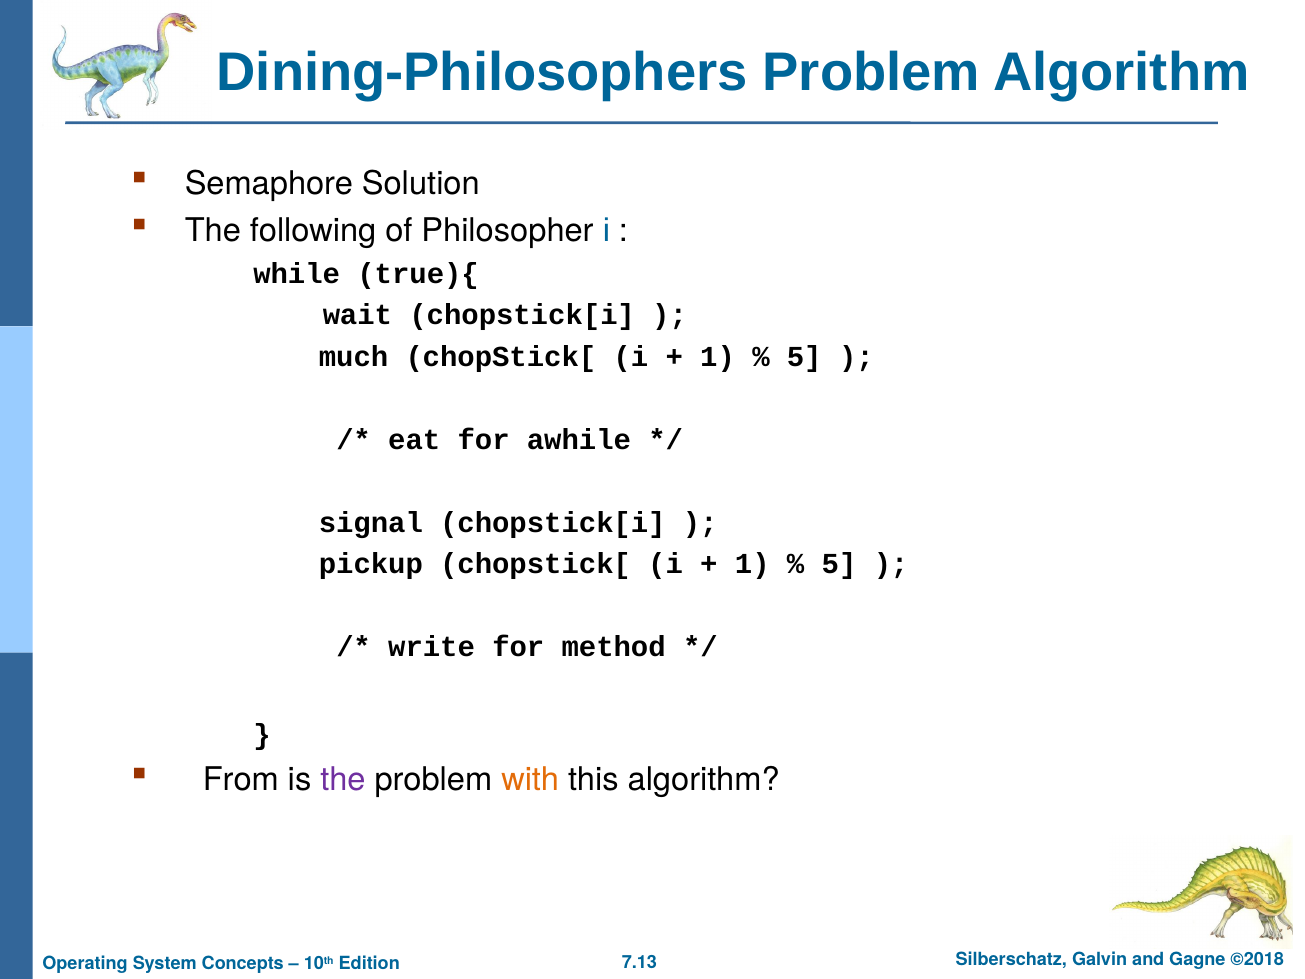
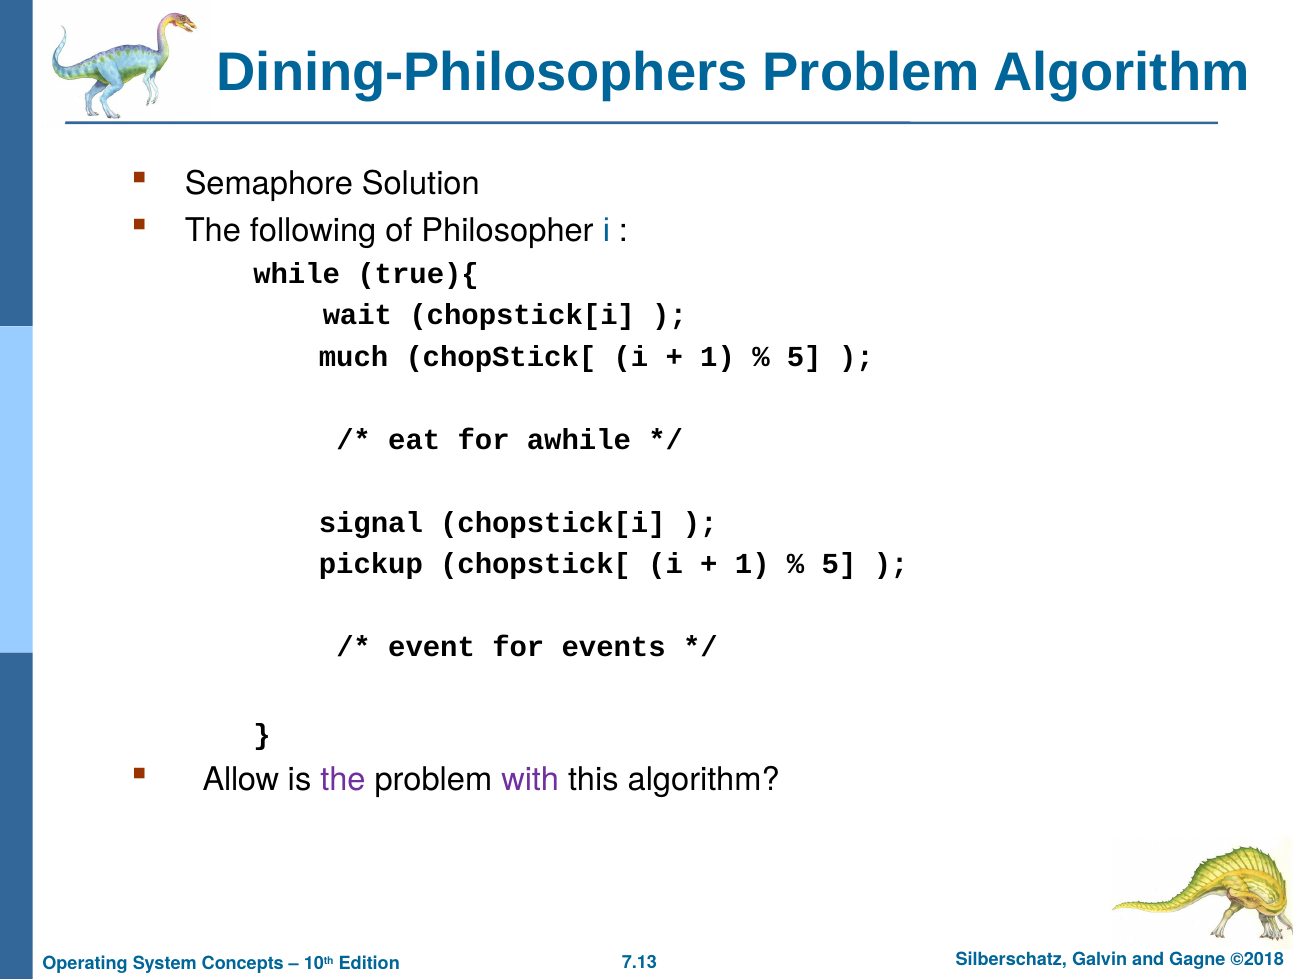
write: write -> event
method: method -> events
From: From -> Allow
with colour: orange -> purple
